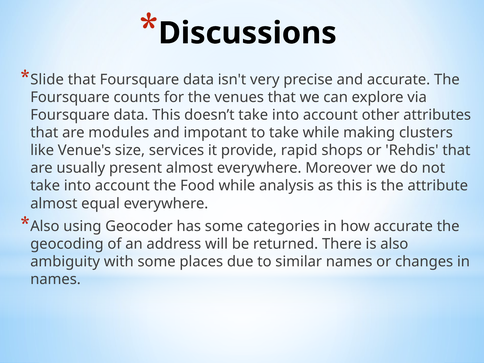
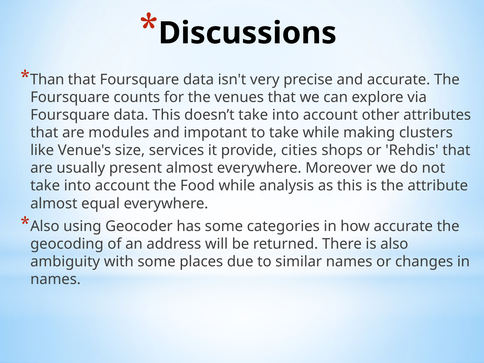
Slide: Slide -> Than
rapid: rapid -> cities
